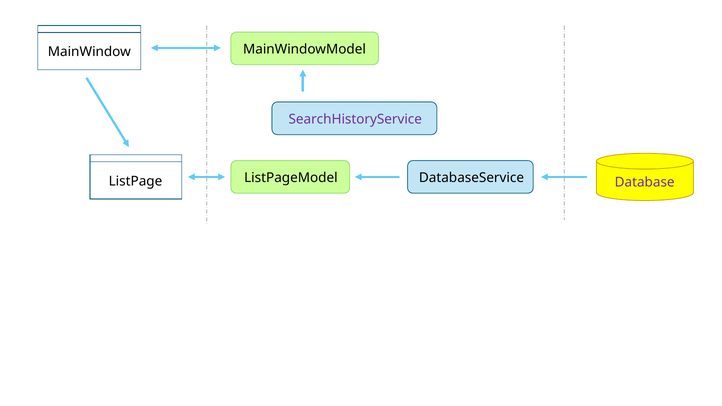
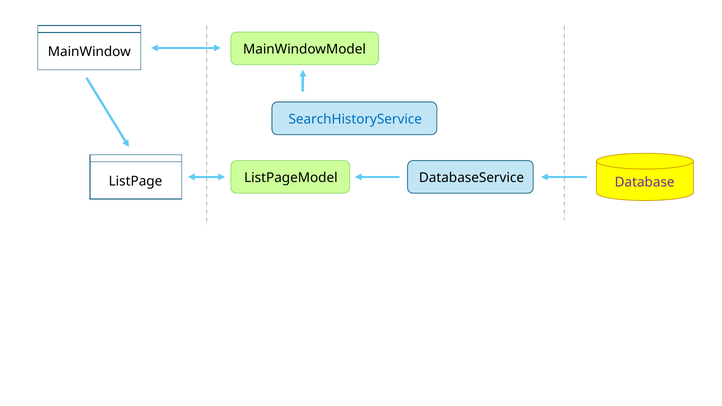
SearchHistoryService colour: purple -> blue
